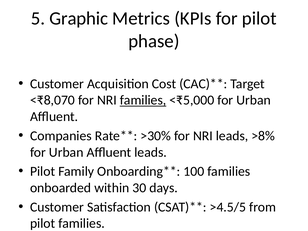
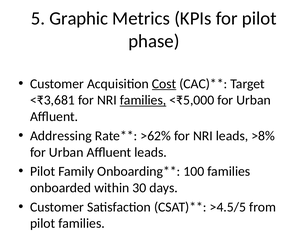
Cost underline: none -> present
<₹8,070: <₹8,070 -> <₹3,681
Companies: Companies -> Addressing
>30%: >30% -> >62%
